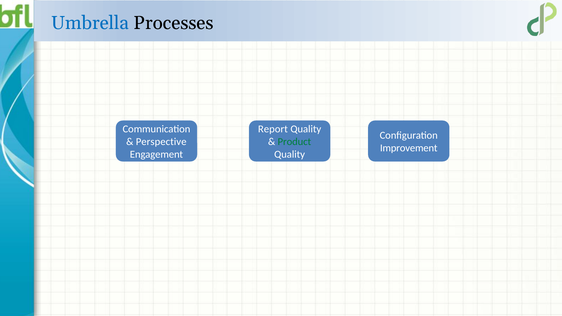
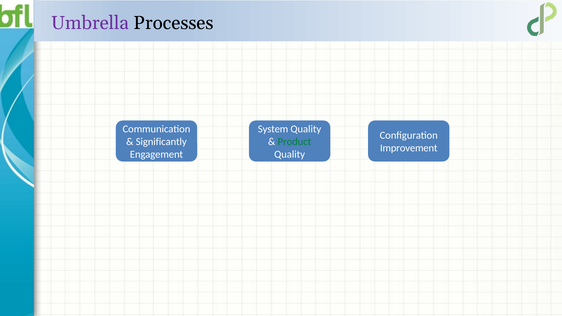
Umbrella colour: blue -> purple
Report: Report -> System
Perspective: Perspective -> Significantly
